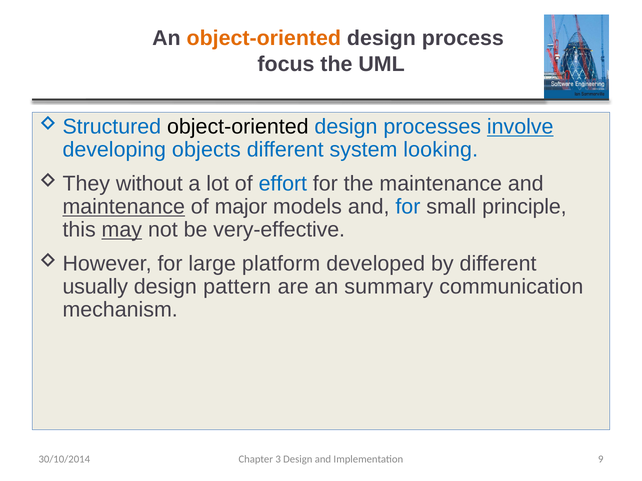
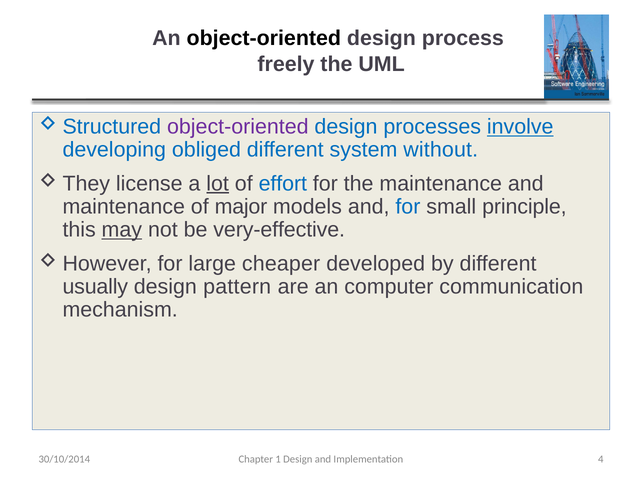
object-oriented at (264, 38) colour: orange -> black
focus: focus -> freely
object-oriented at (238, 127) colour: black -> purple
objects: objects -> obliged
looking: looking -> without
without: without -> license
lot underline: none -> present
maintenance at (124, 207) underline: present -> none
platform: platform -> cheaper
summary: summary -> computer
3: 3 -> 1
9: 9 -> 4
